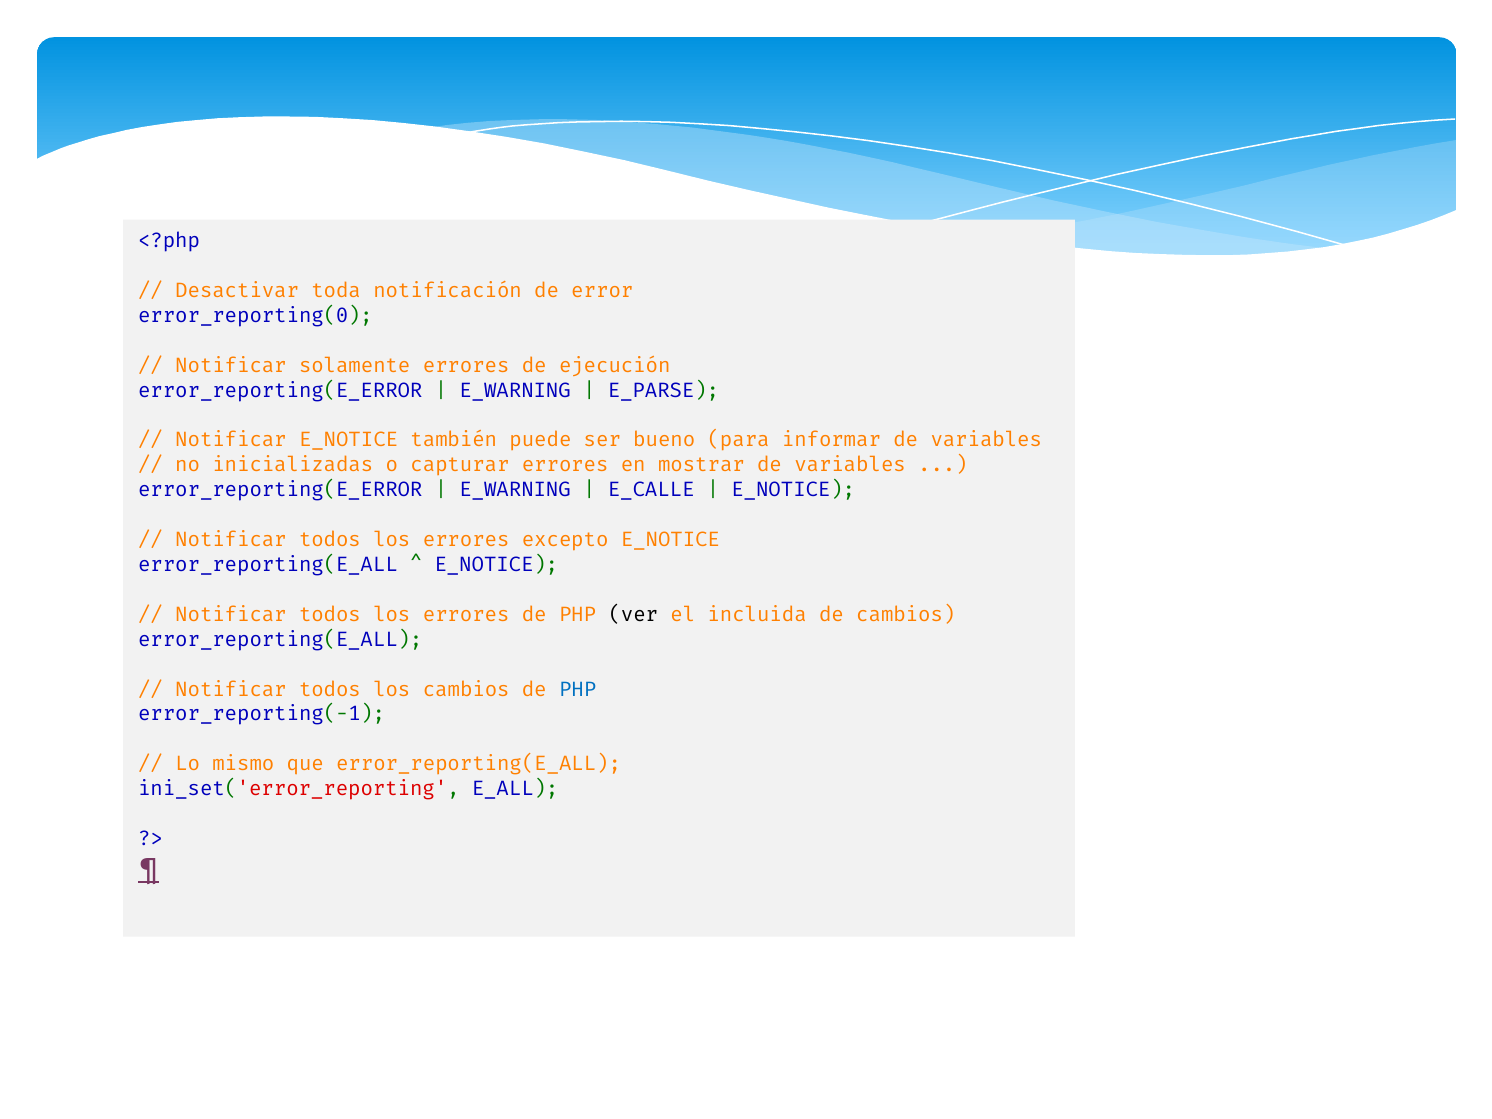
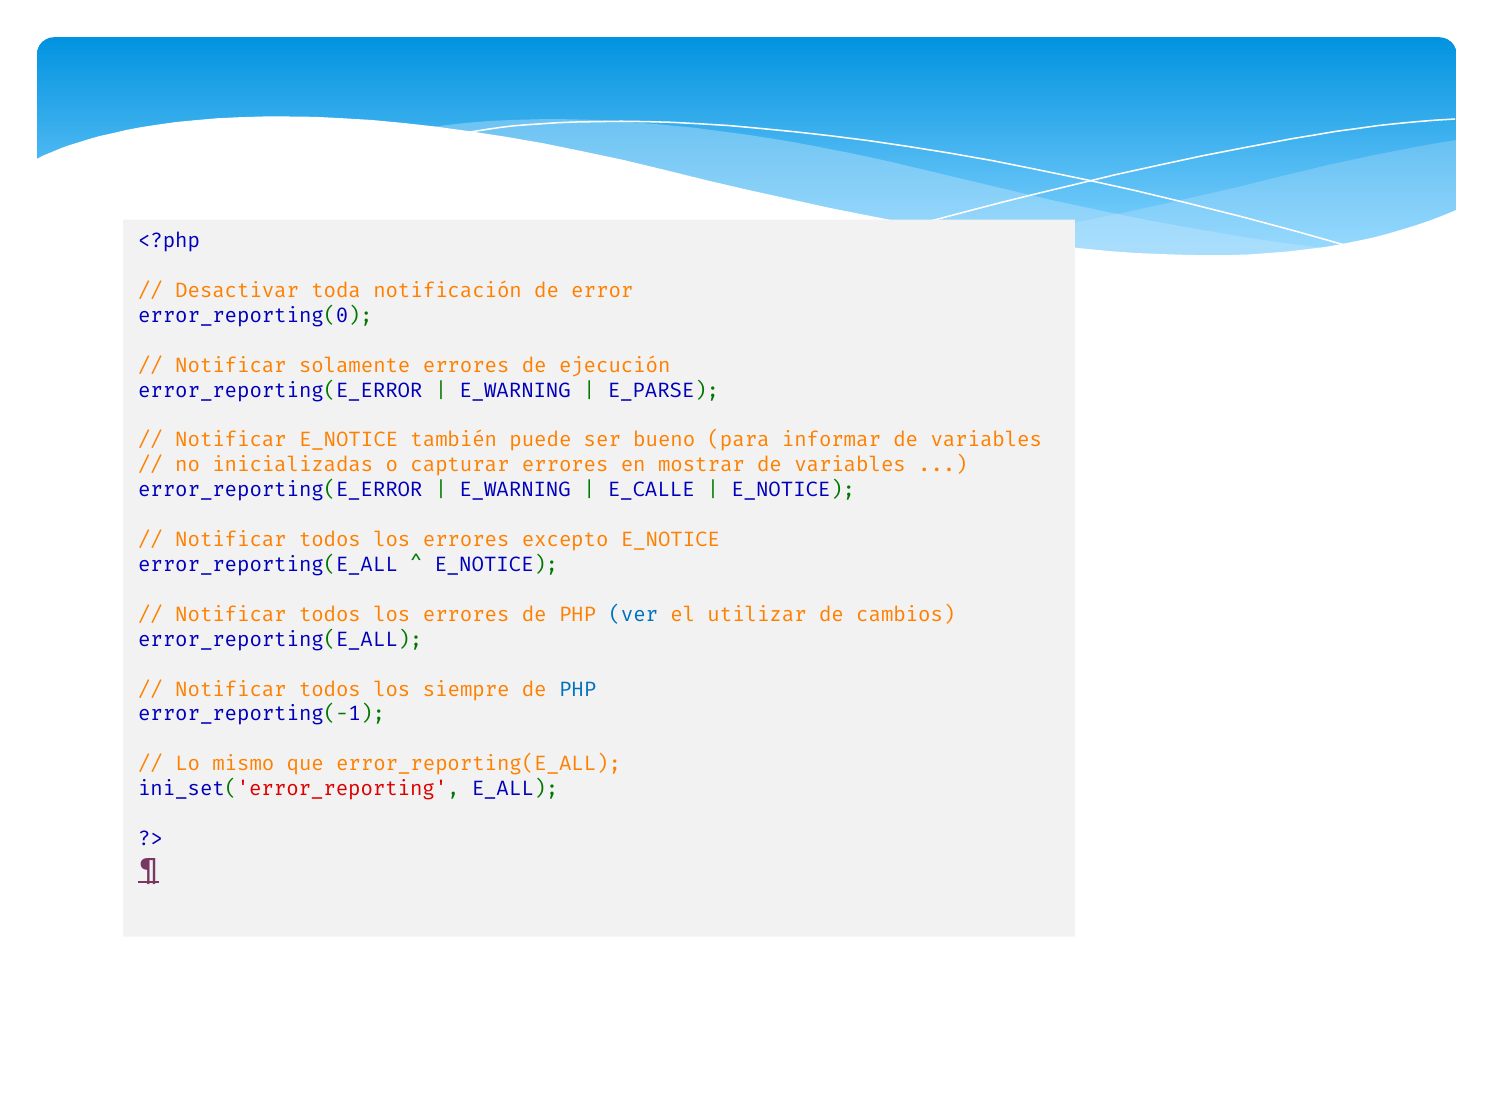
ver colour: black -> blue
incluida: incluida -> utilizar
los cambios: cambios -> siempre
